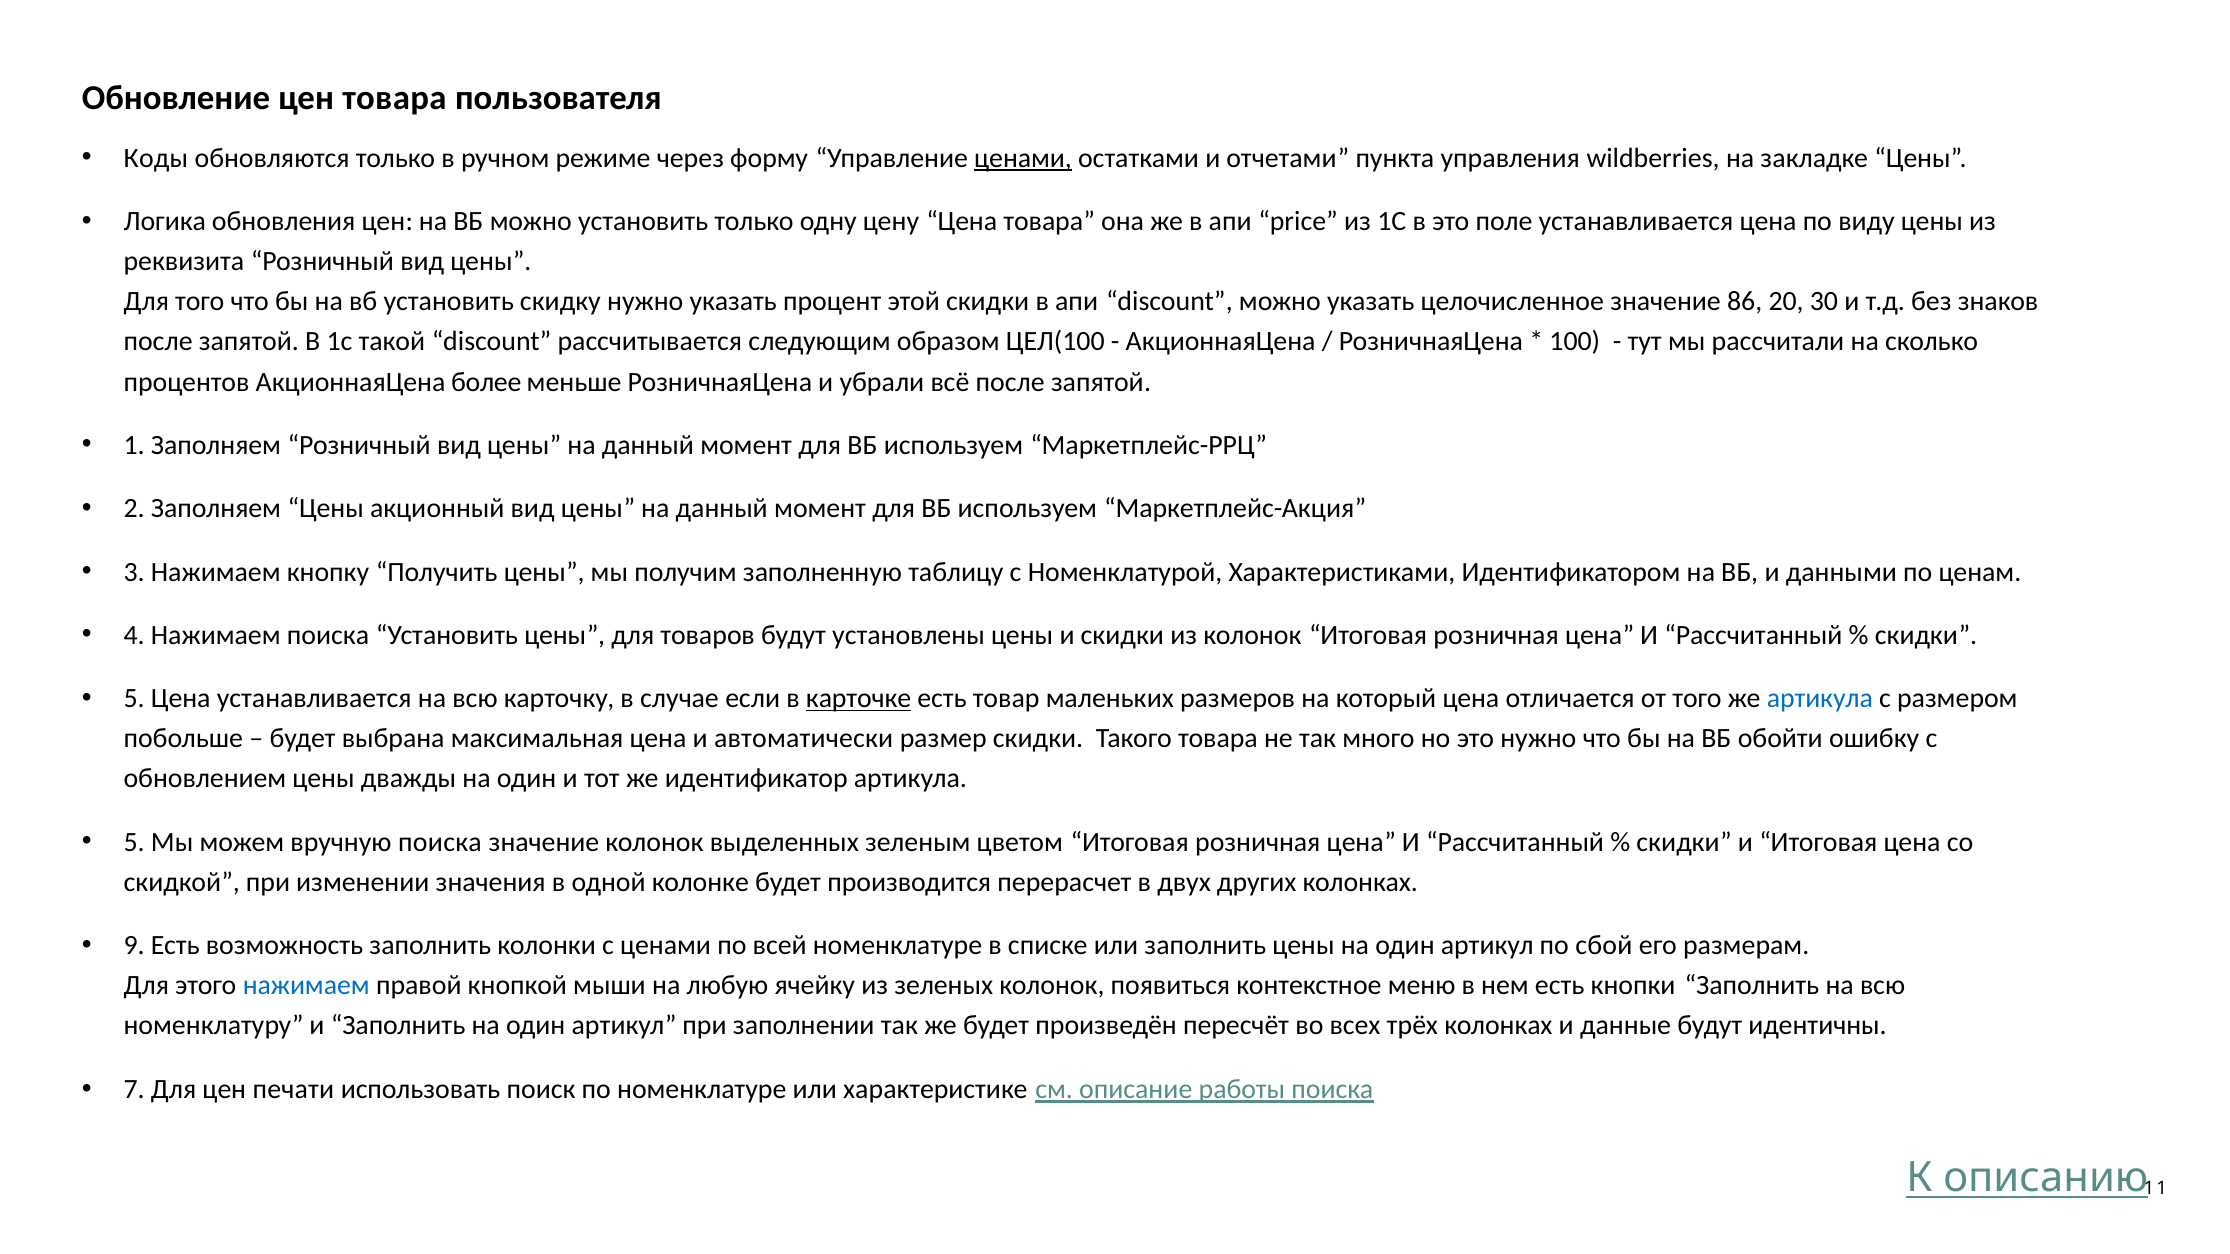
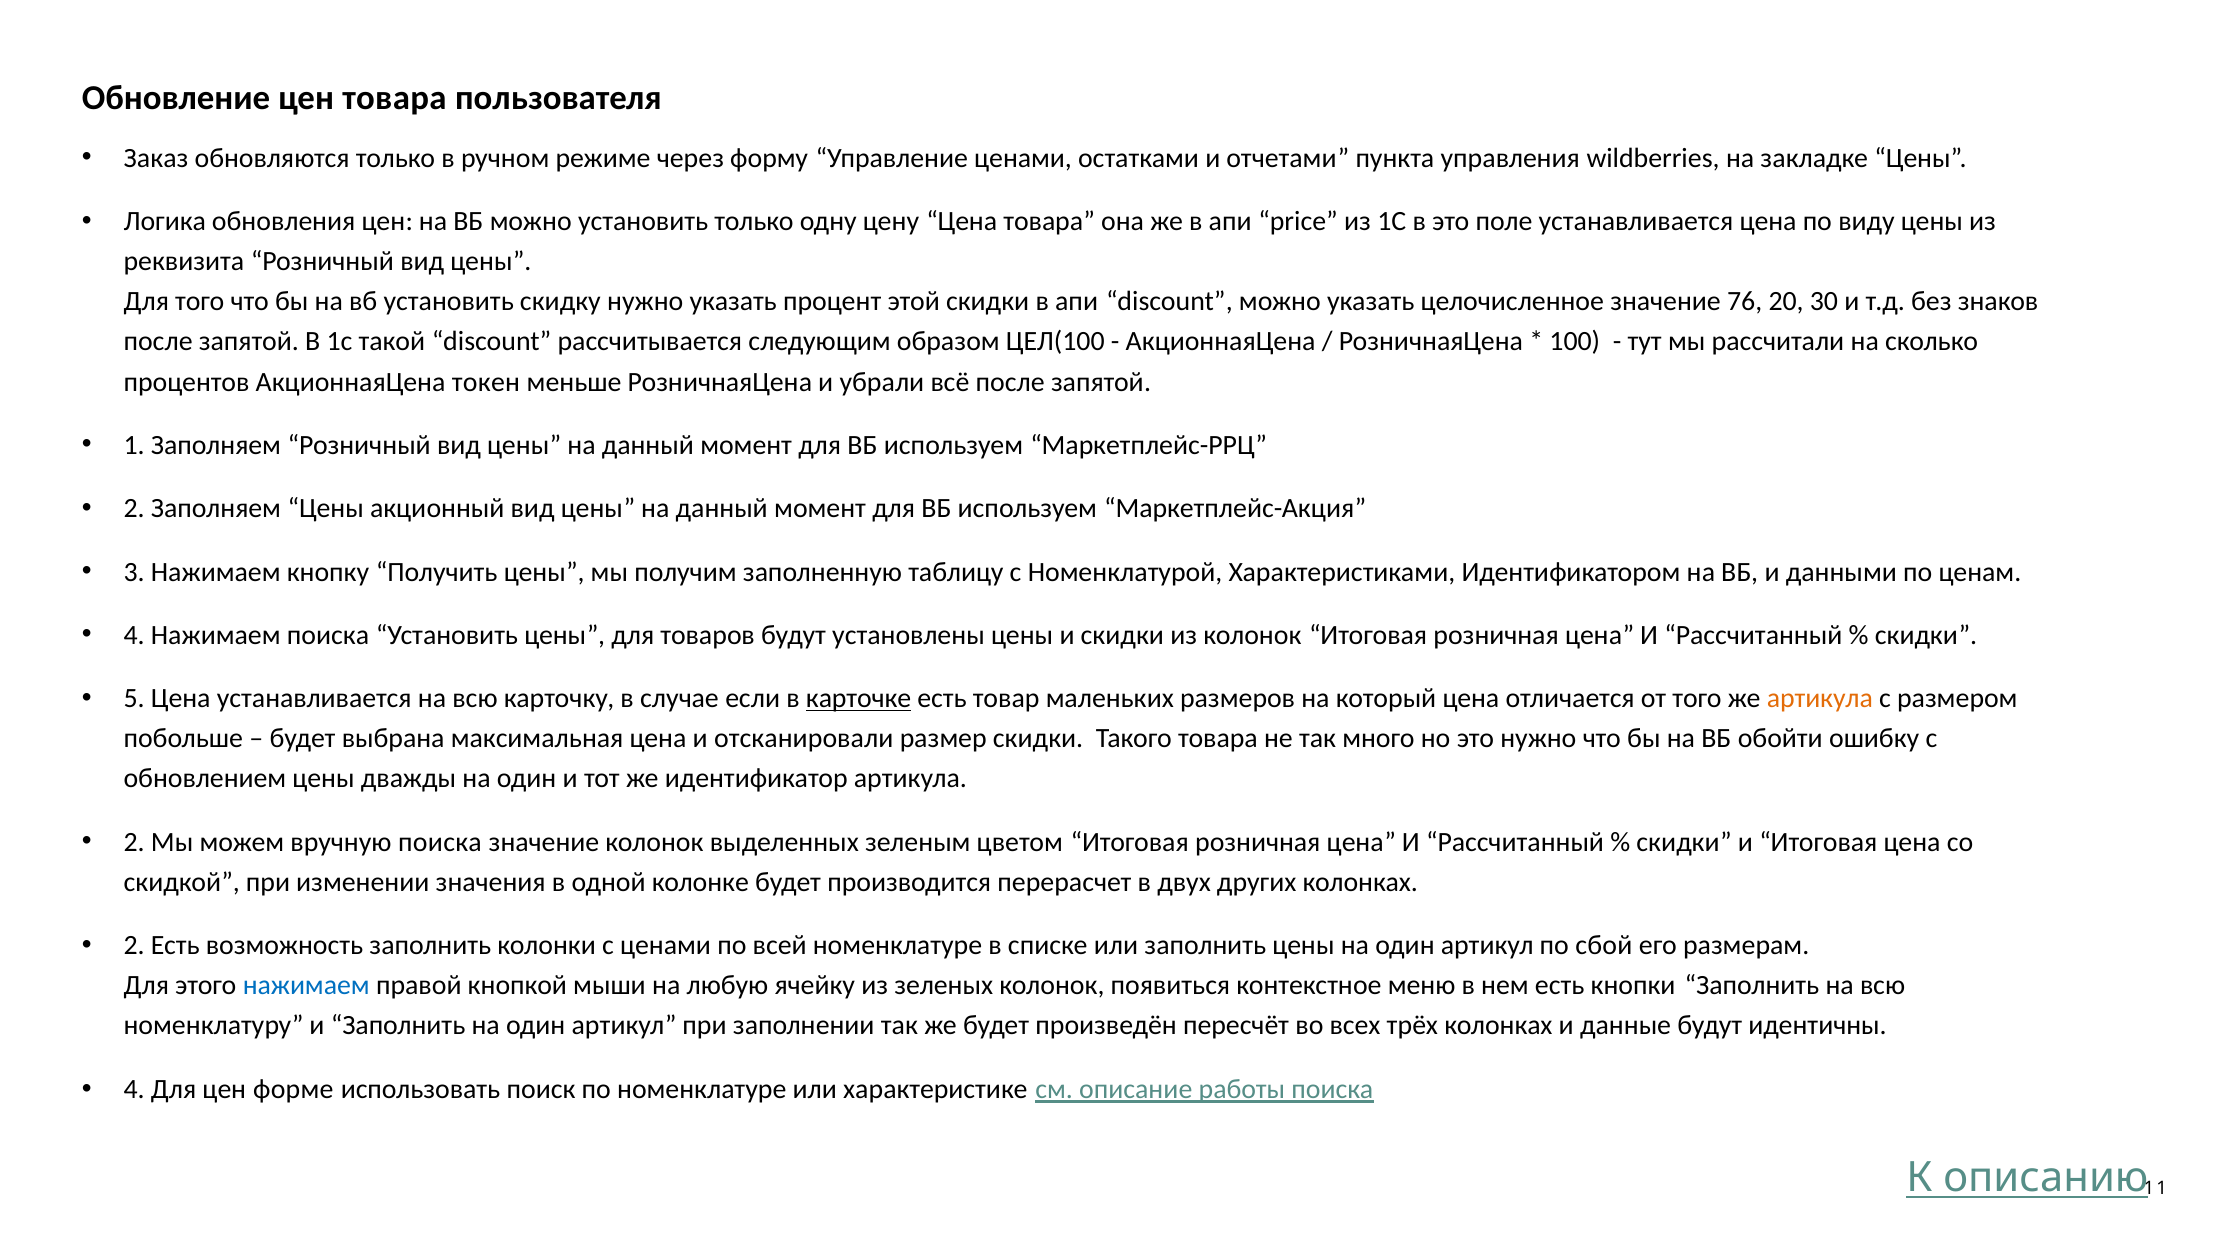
Коды: Коды -> Заказ
ценами at (1023, 158) underline: present -> none
86: 86 -> 76
более: более -> токен
артикула at (1820, 699) colour: blue -> orange
автоматически: автоматически -> отсканировали
5 at (134, 842): 5 -> 2
9 at (134, 946): 9 -> 2
7 at (134, 1089): 7 -> 4
печати: печати -> форме
